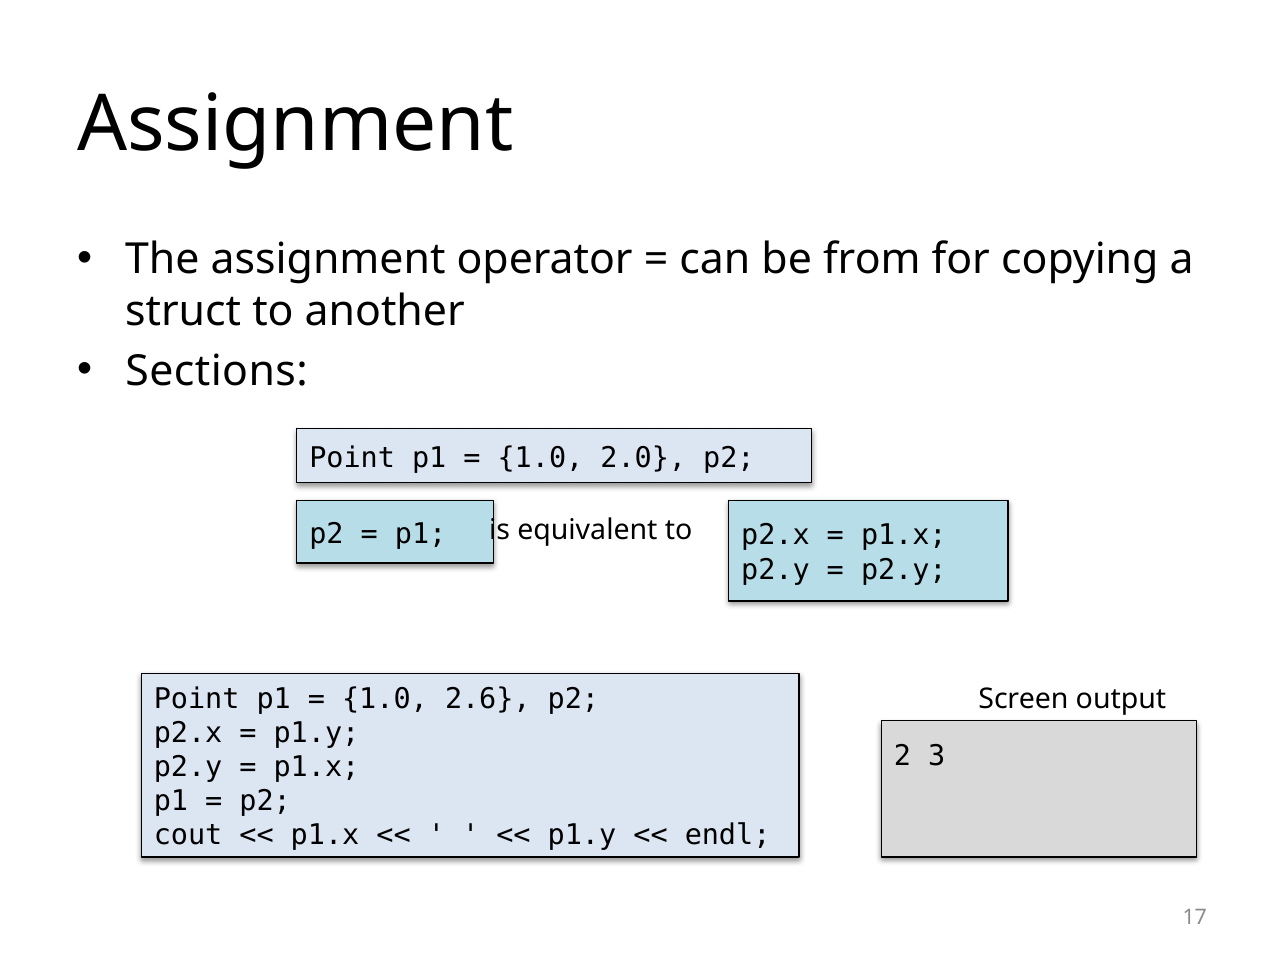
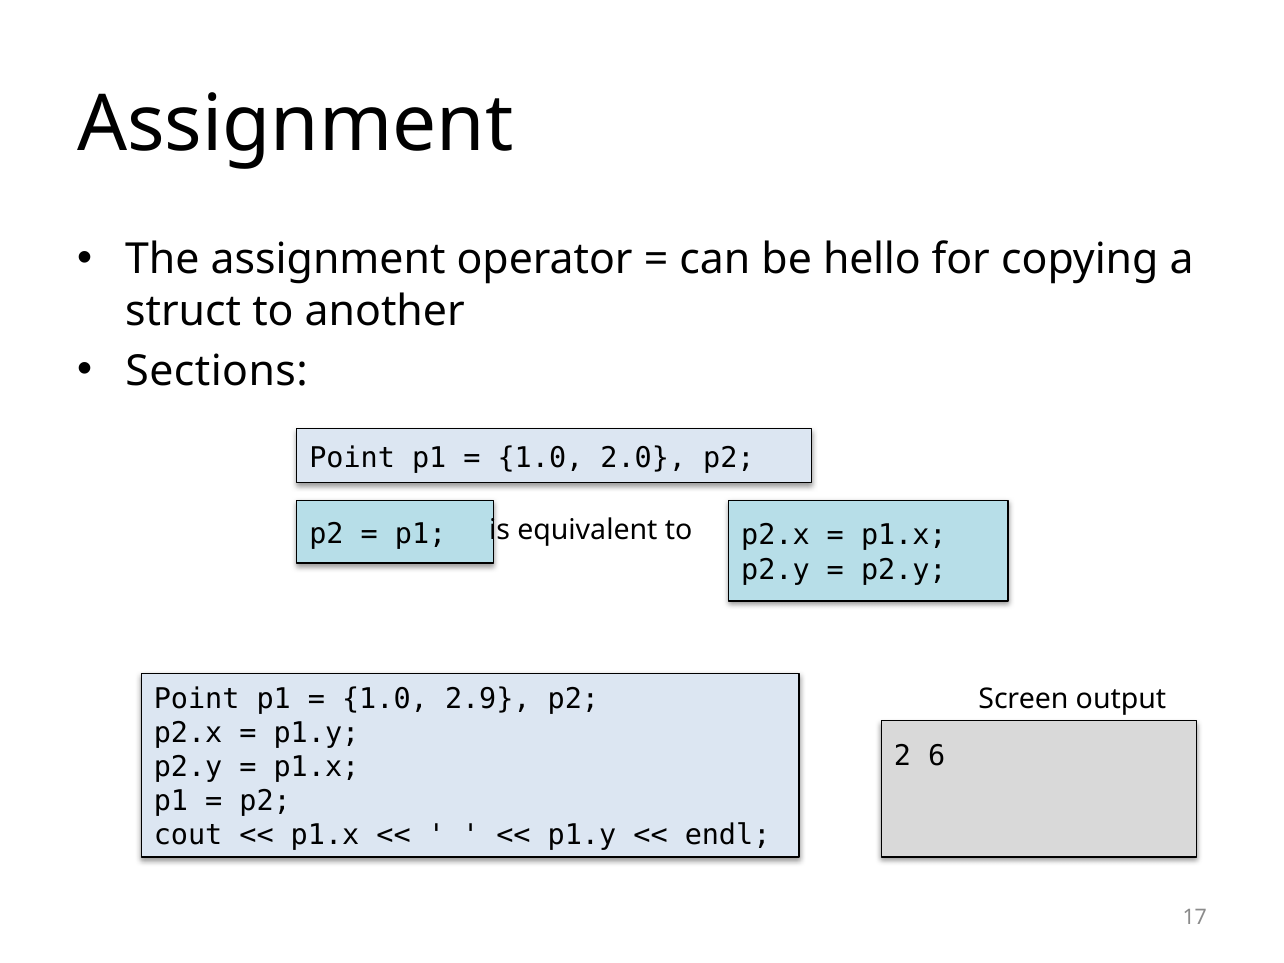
from: from -> hello
2.6: 2.6 -> 2.9
3: 3 -> 6
